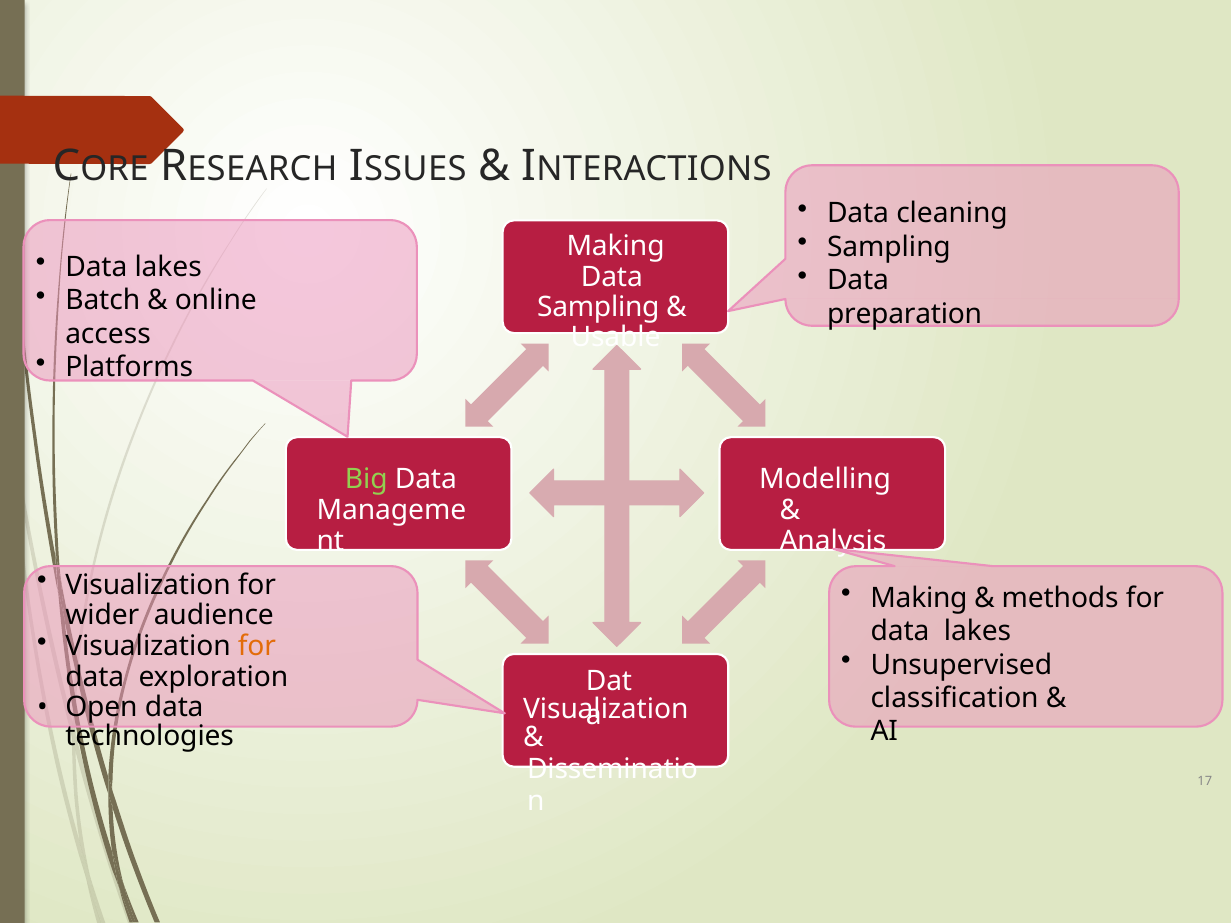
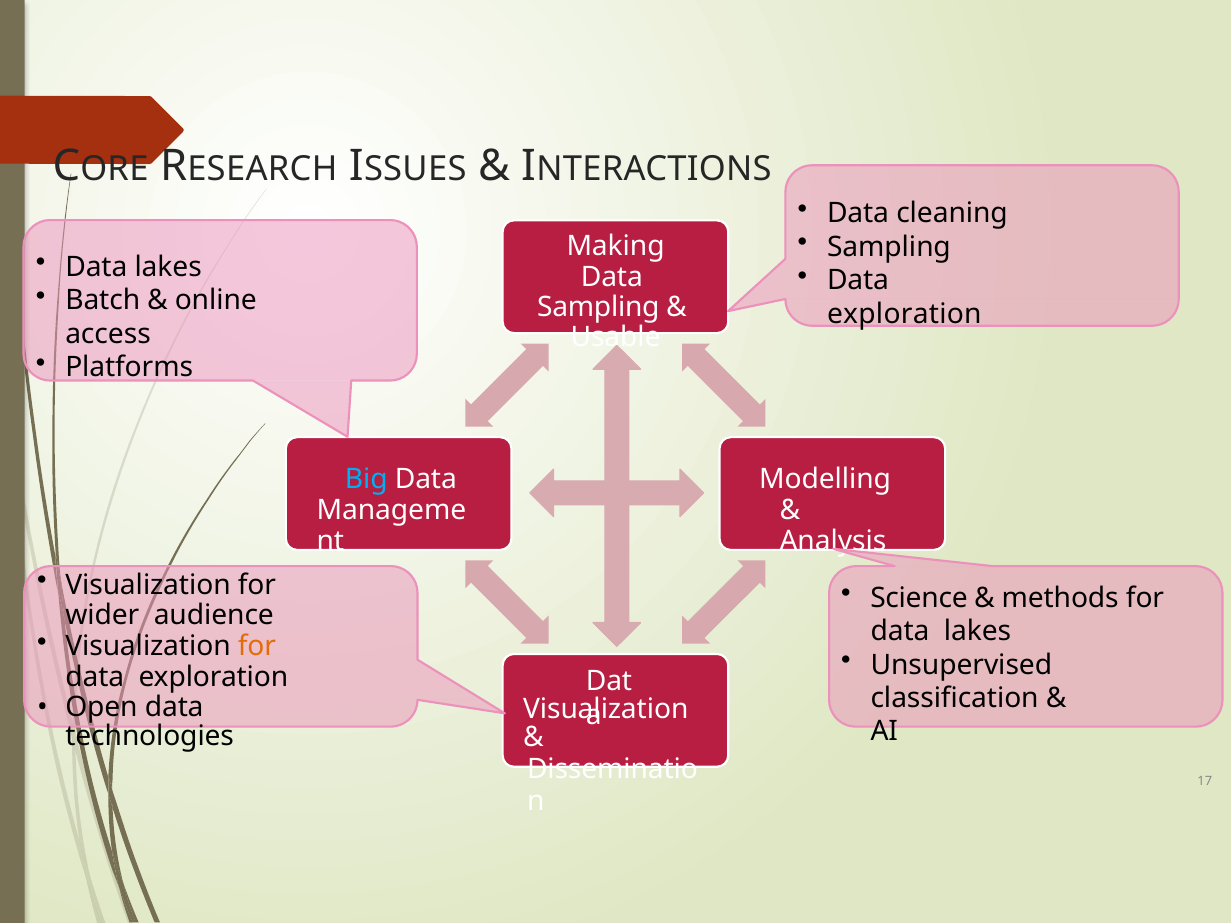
preparation at (905, 314): preparation -> exploration
Big colour: light green -> light blue
Making at (919, 598): Making -> Science
